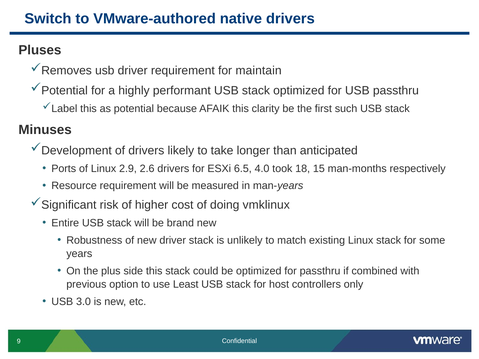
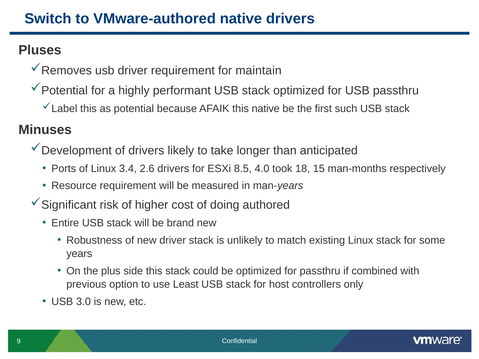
this clarity: clarity -> native
2.9: 2.9 -> 3.4
6.5: 6.5 -> 8.5
vmklinux: vmklinux -> authored
